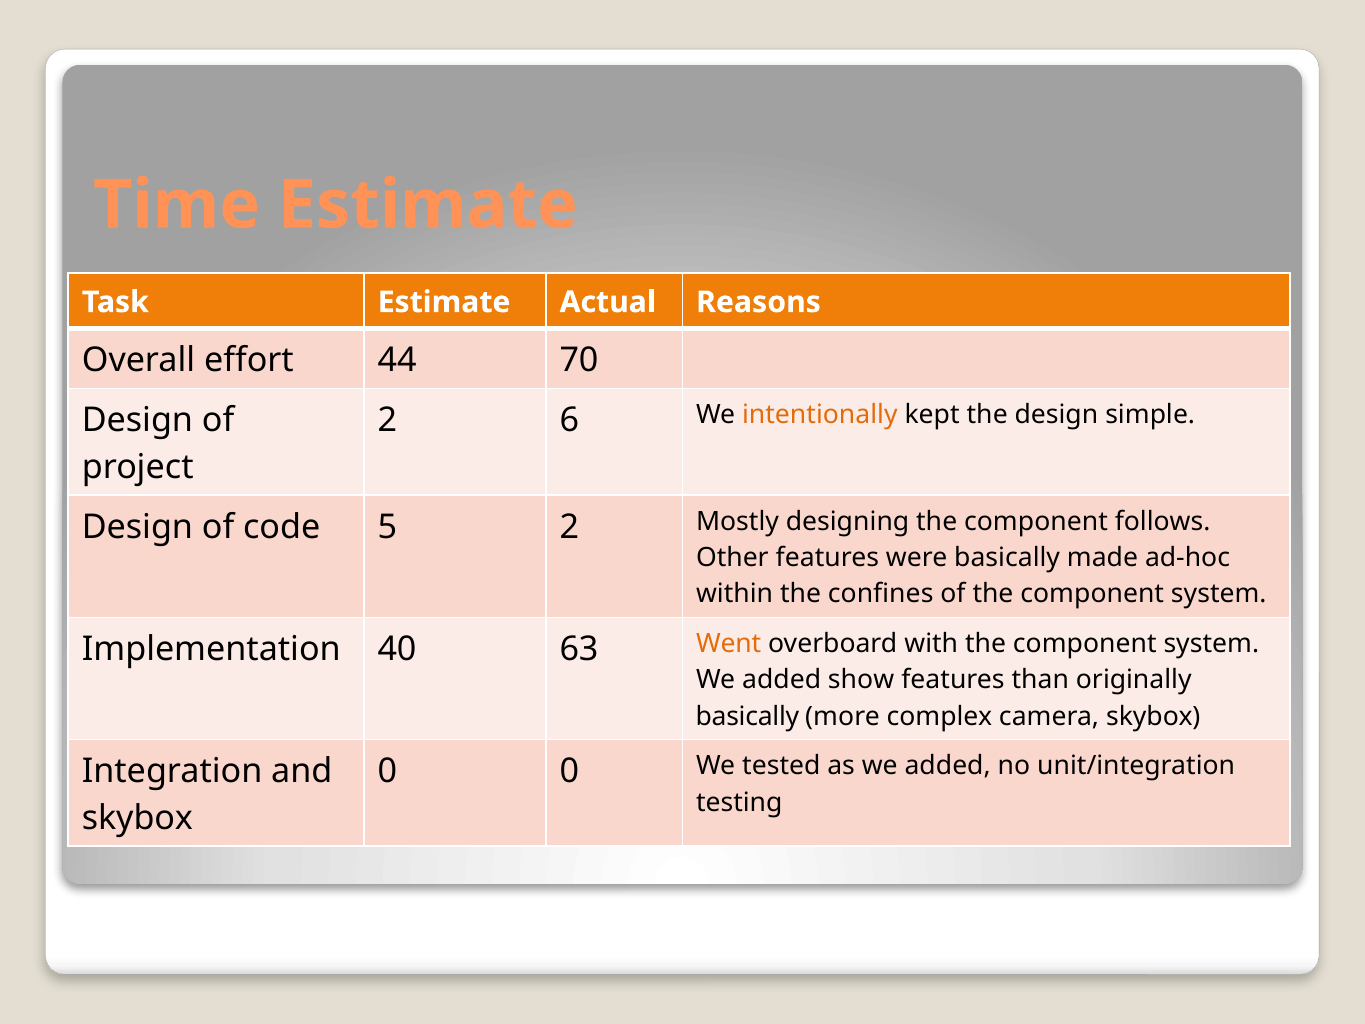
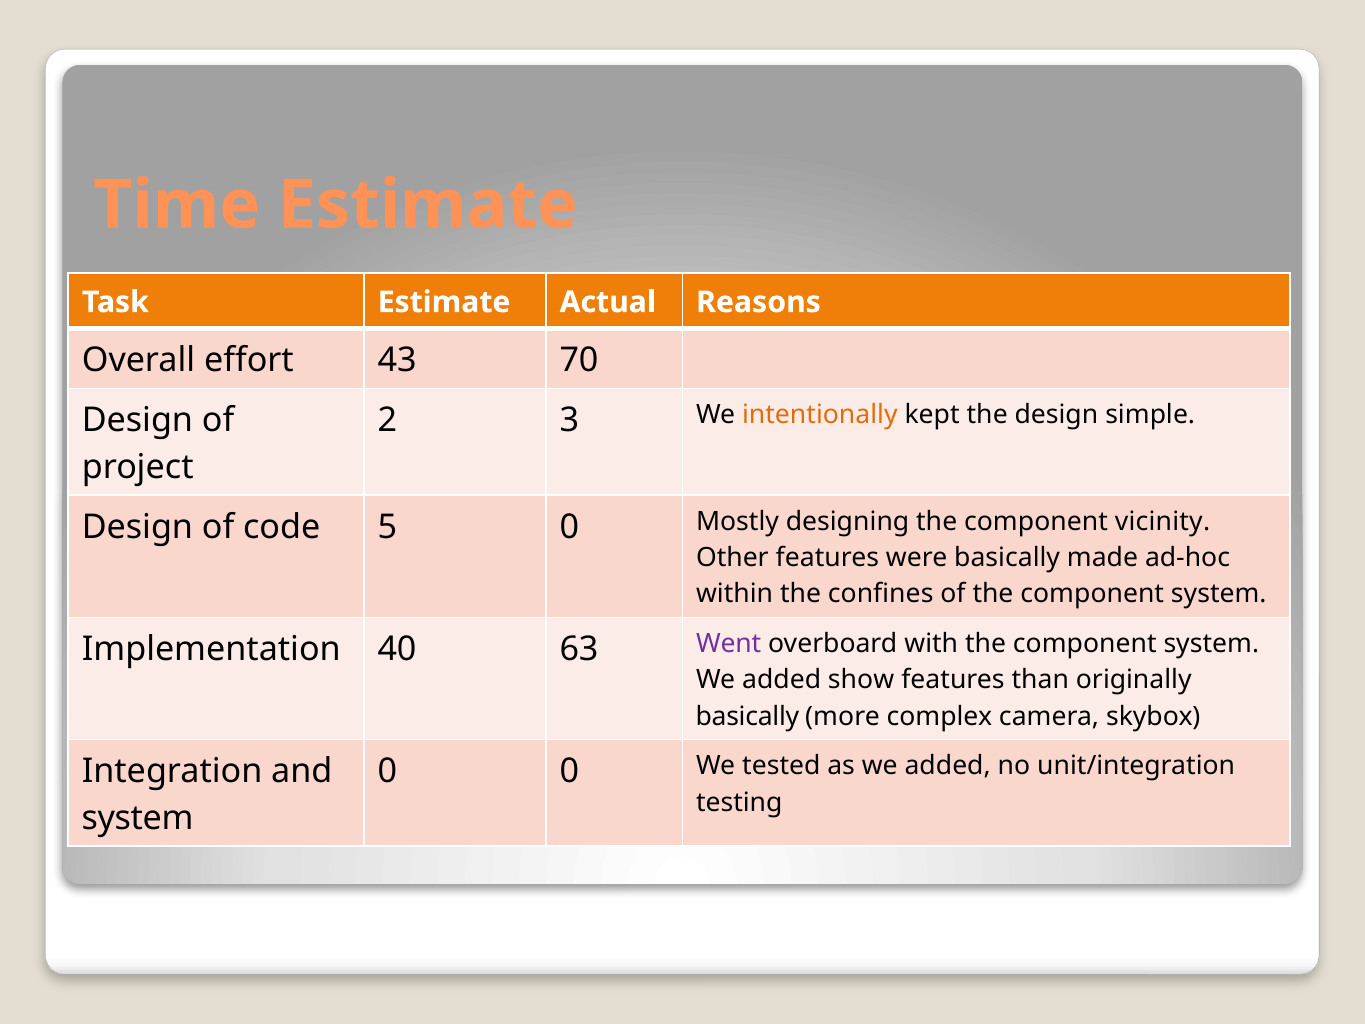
44: 44 -> 43
6: 6 -> 3
5 2: 2 -> 0
follows: follows -> vicinity
Went colour: orange -> purple
skybox at (137, 818): skybox -> system
